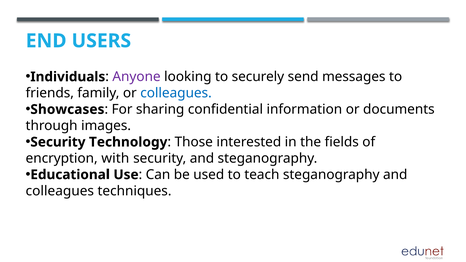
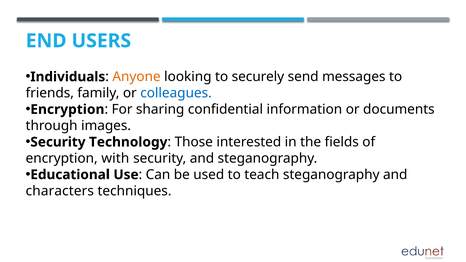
Anyone colour: purple -> orange
Showcases at (67, 109): Showcases -> Encryption
colleagues at (60, 191): colleagues -> characters
